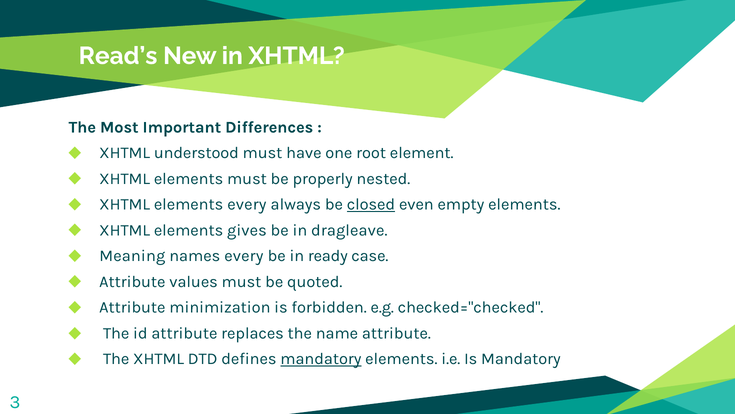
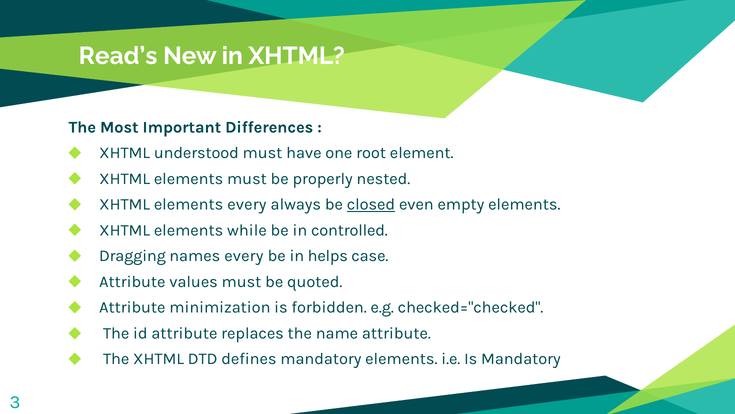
gives: gives -> while
dragleave: dragleave -> controlled
Meaning: Meaning -> Dragging
ready: ready -> helps
mandatory at (321, 359) underline: present -> none
